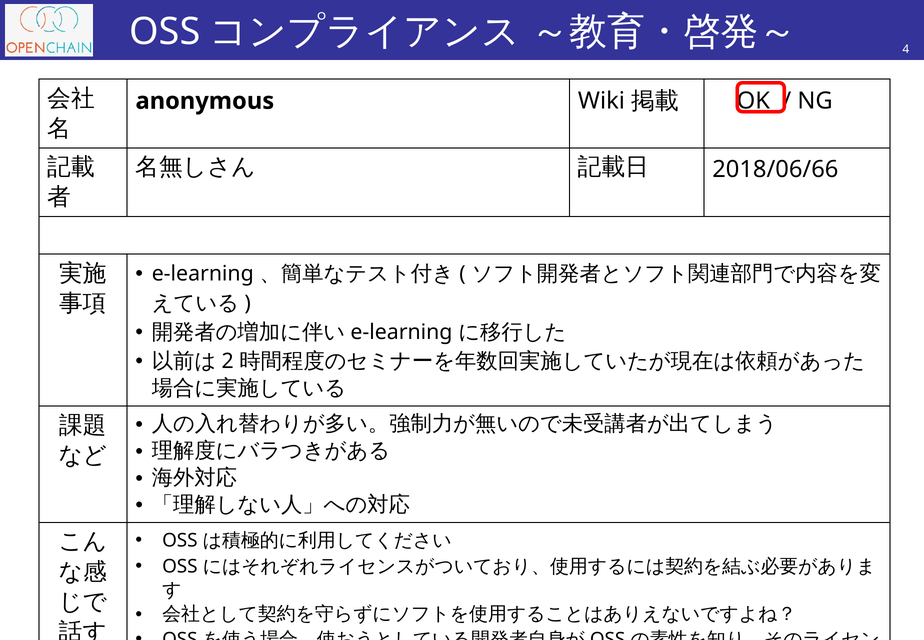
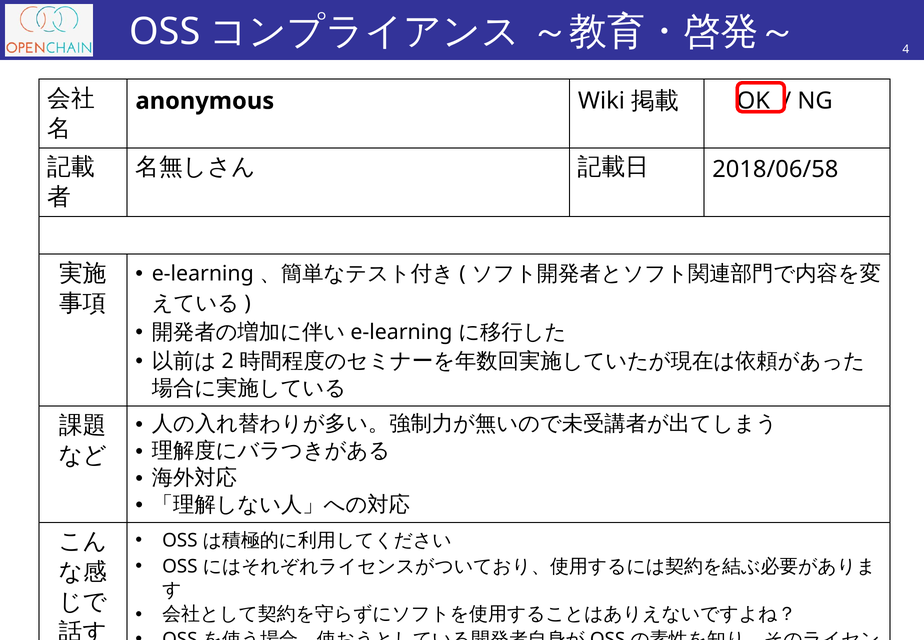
2018/06/66: 2018/06/66 -> 2018/06/58
